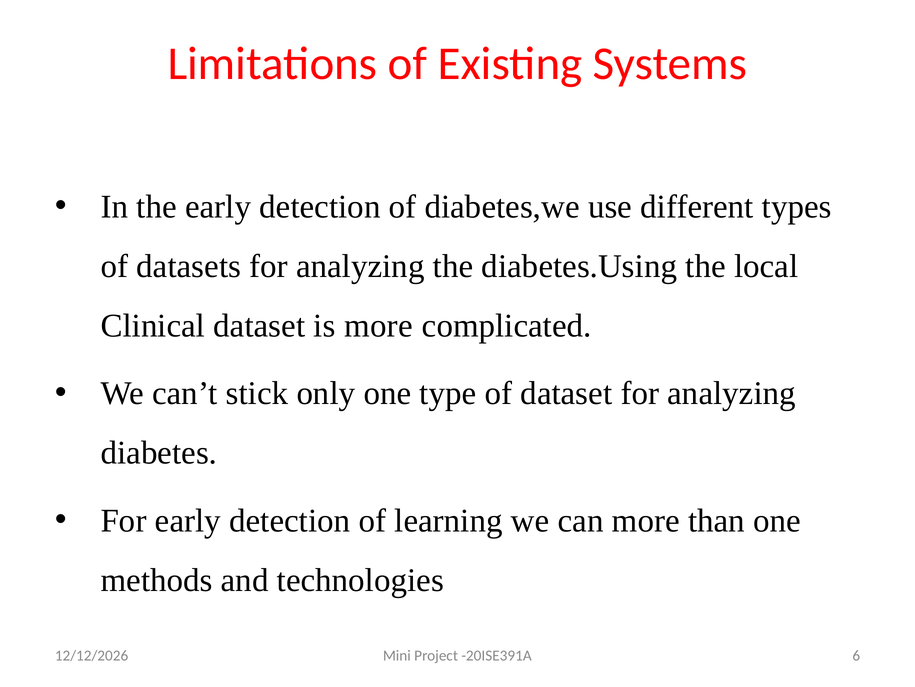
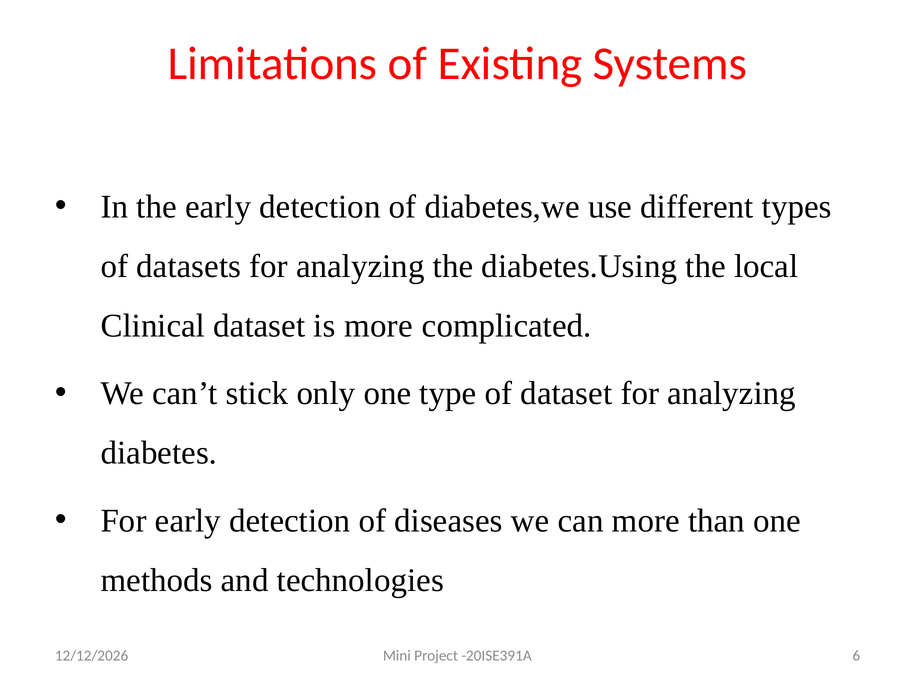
learning: learning -> diseases
